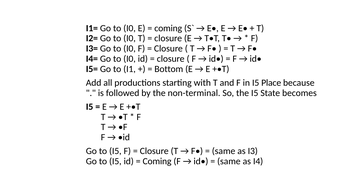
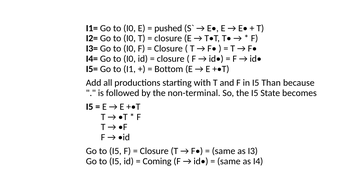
coming at (168, 28): coming -> pushed
Place: Place -> Than
